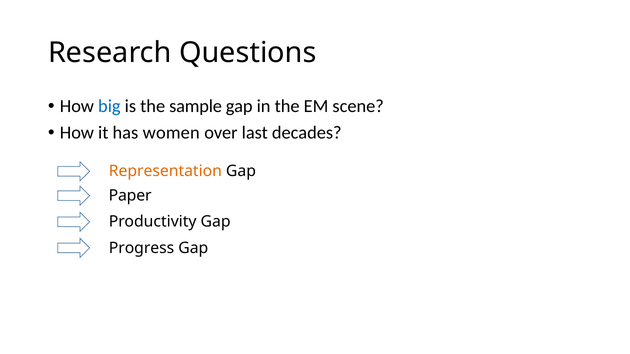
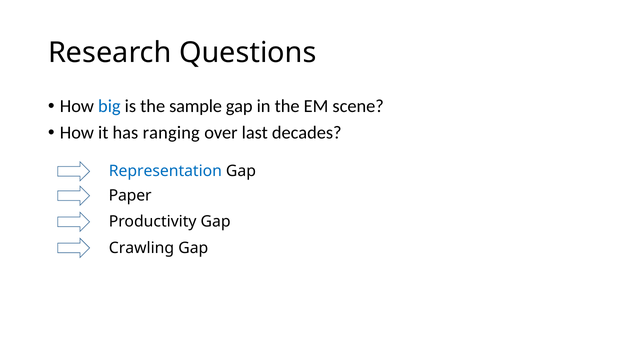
women: women -> ranging
Representation colour: orange -> blue
Progress: Progress -> Crawling
